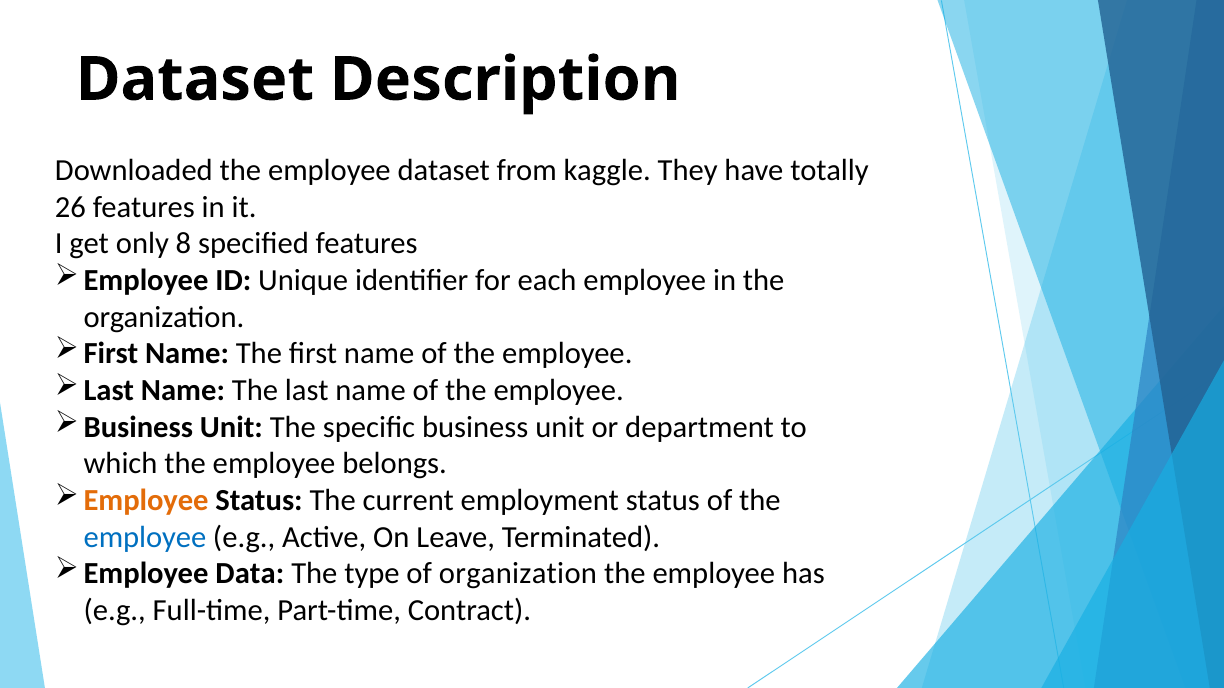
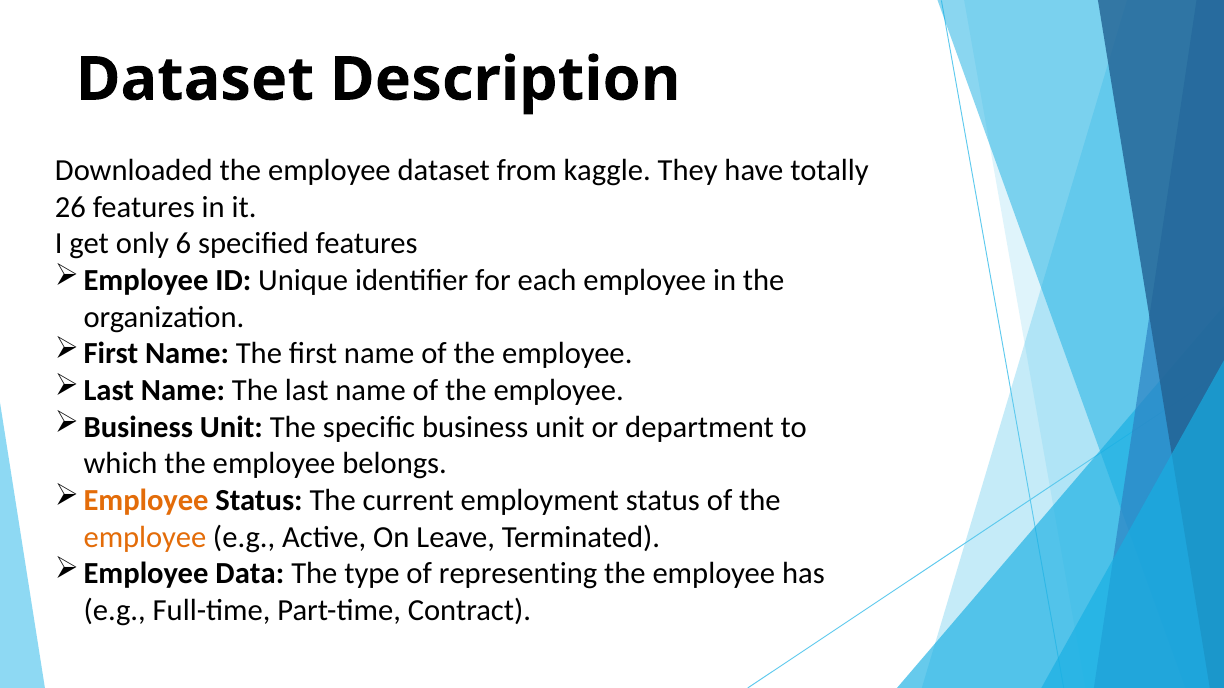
8: 8 -> 6
employee at (145, 538) colour: blue -> orange
of organization: organization -> representing
